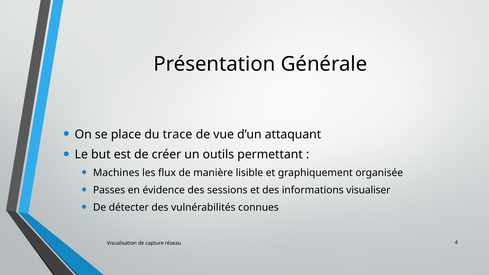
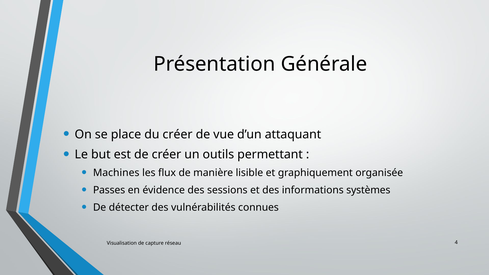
du trace: trace -> créer
visualiser: visualiser -> systèmes
